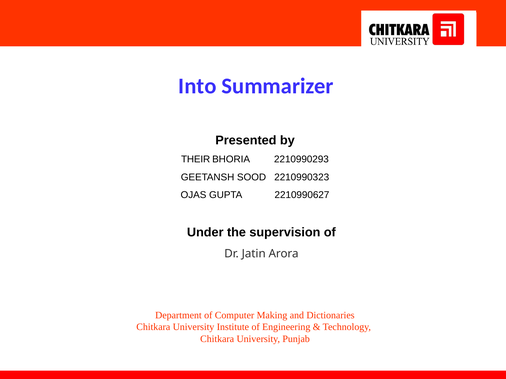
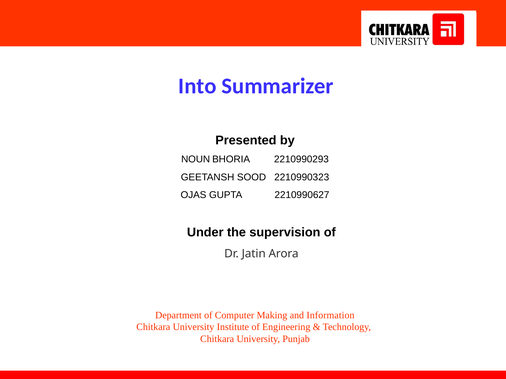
THEIR: THEIR -> NOUN
Dictionaries: Dictionaries -> Information
